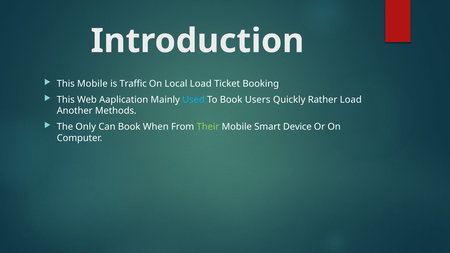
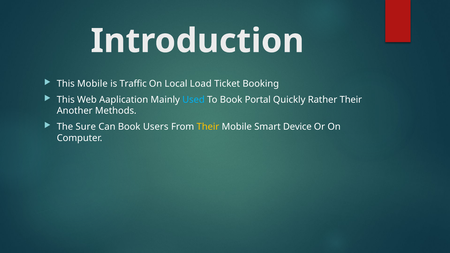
Users: Users -> Portal
Rather Load: Load -> Their
Only: Only -> Sure
When: When -> Users
Their at (208, 127) colour: light green -> yellow
